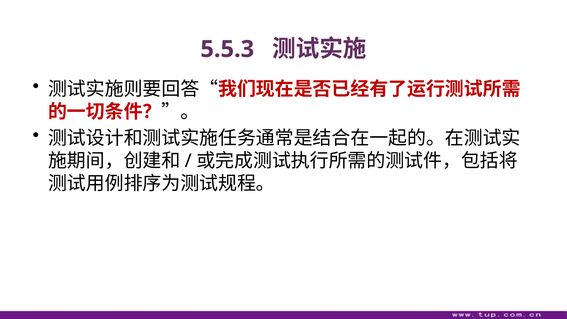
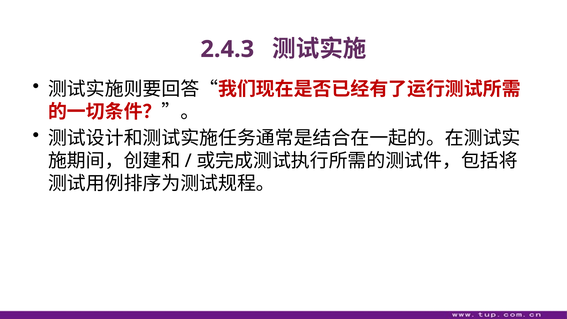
5.5.3: 5.5.3 -> 2.4.3
